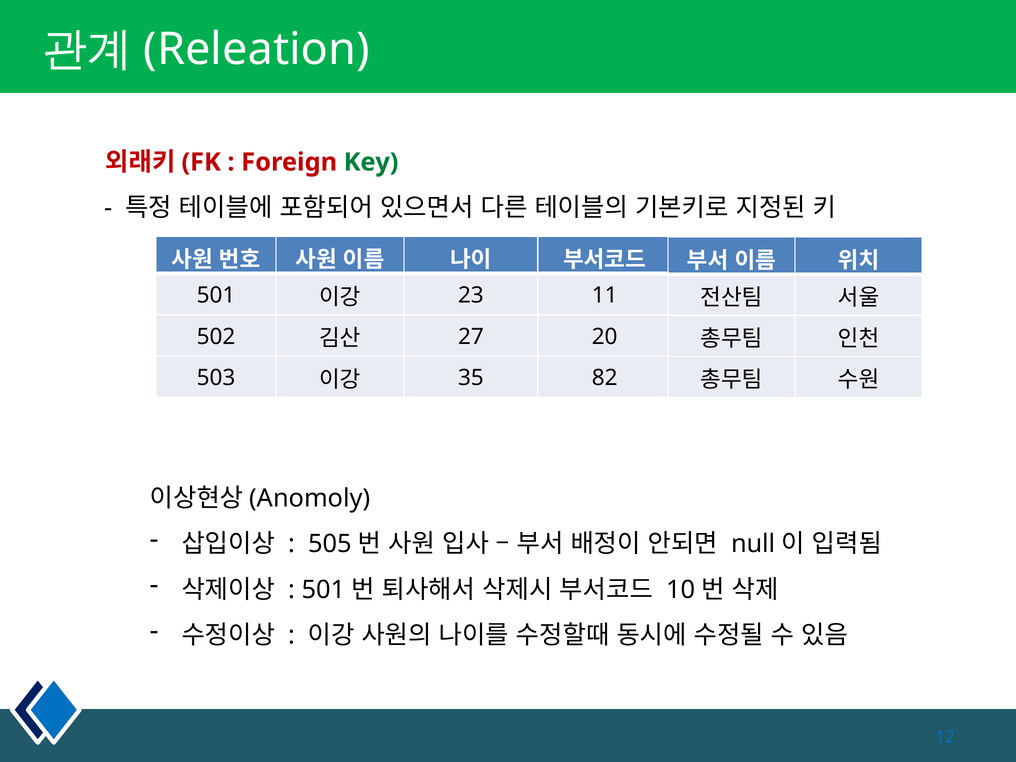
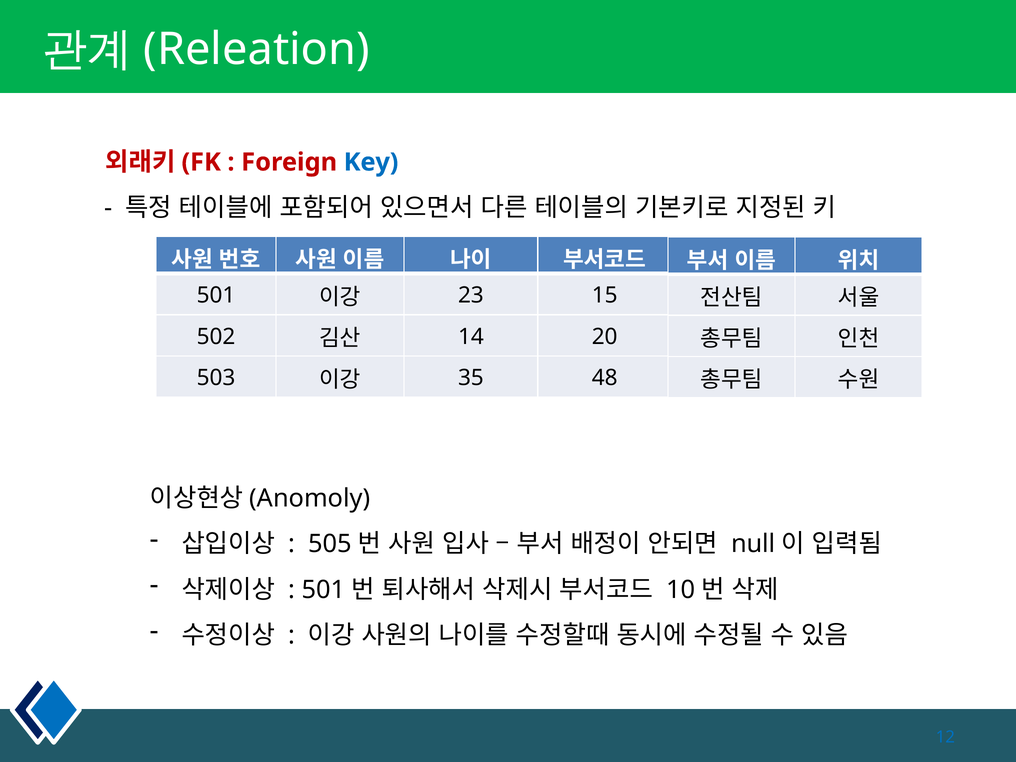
Key colour: green -> blue
11: 11 -> 15
27: 27 -> 14
82: 82 -> 48
